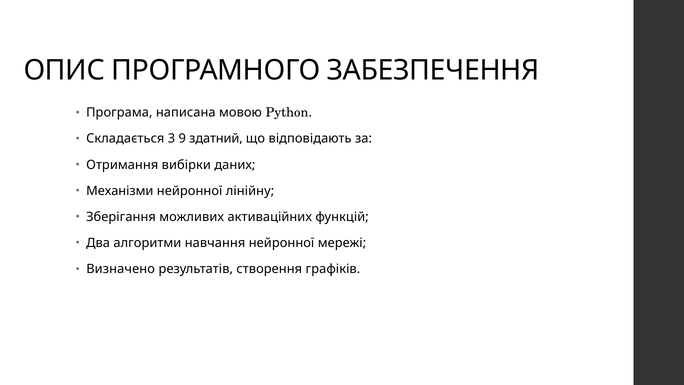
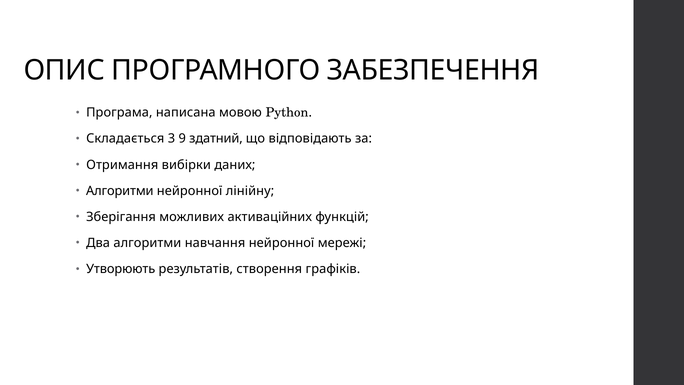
Механізми at (120, 191): Механізми -> Алгоритми
Визначено: Визначено -> Утворюють
